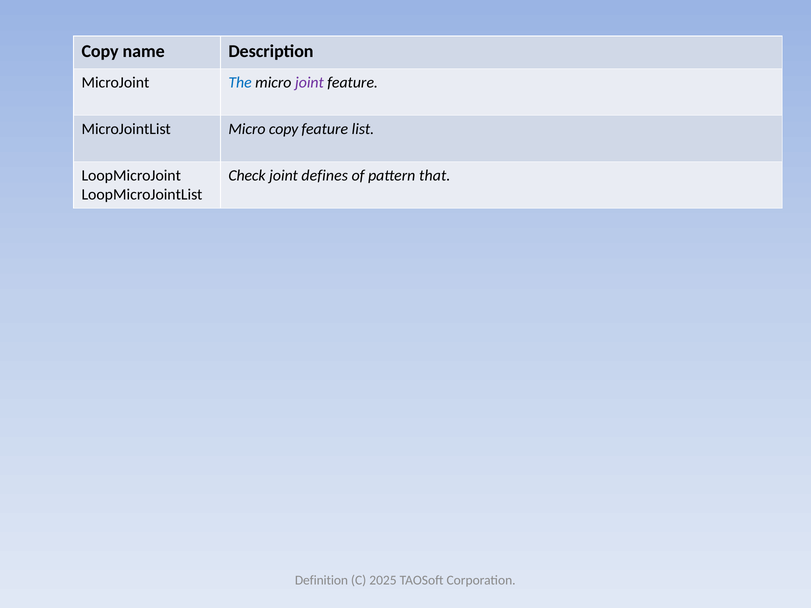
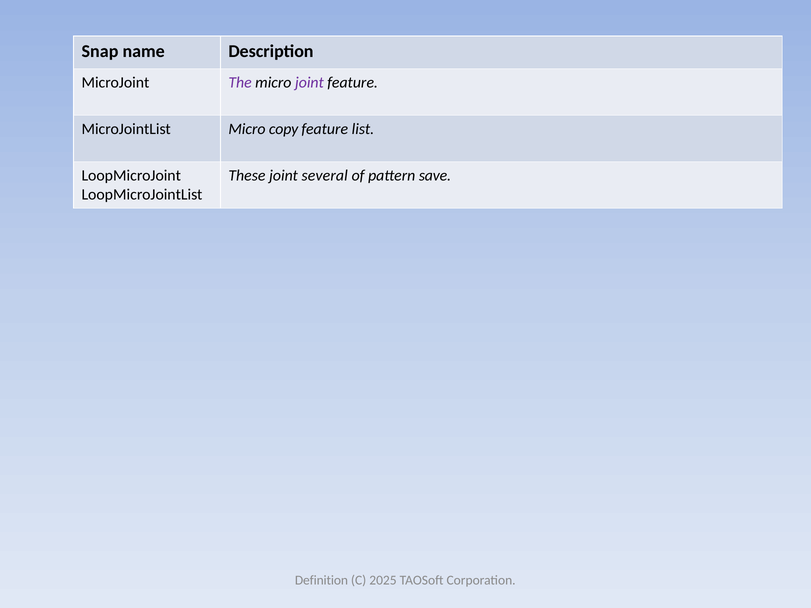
Copy at (100, 51): Copy -> Snap
The colour: blue -> purple
Check: Check -> These
defines: defines -> several
that: that -> save
